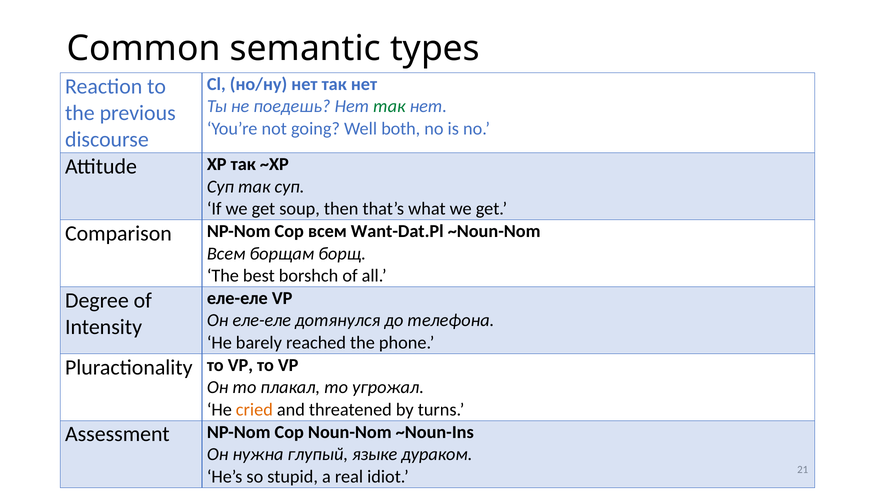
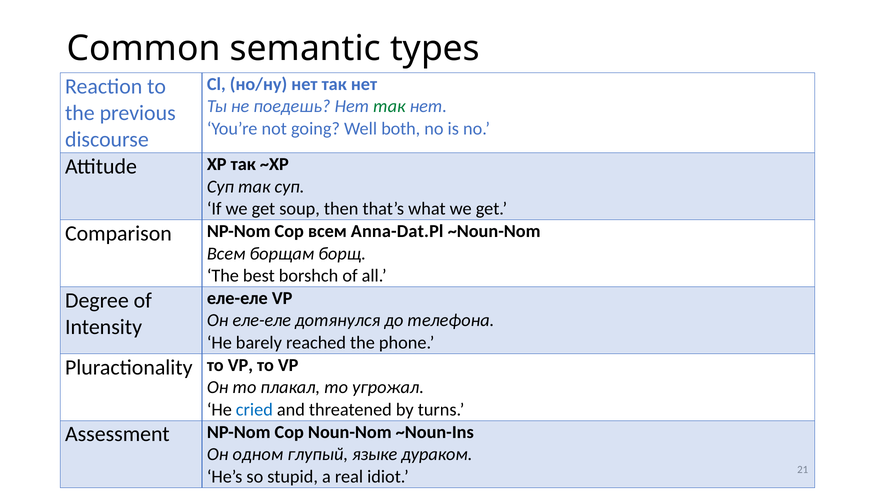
Want-Dat.Pl: Want-Dat.Pl -> Anna-Dat.Pl
cried colour: orange -> blue
нужна: нужна -> одном
